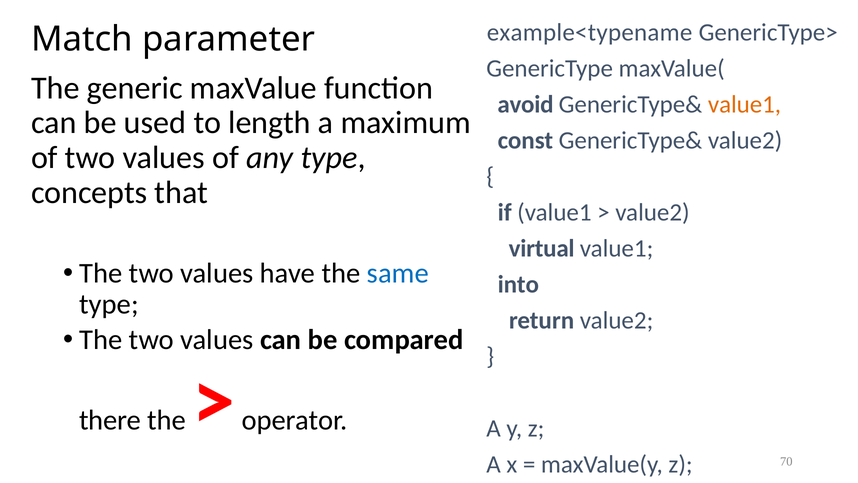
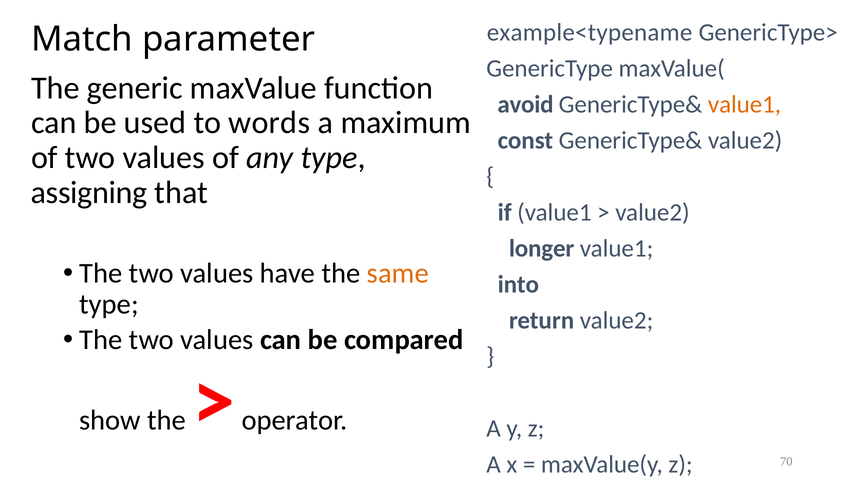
length: length -> words
concepts: concepts -> assigning
virtual: virtual -> longer
same colour: blue -> orange
there: there -> show
